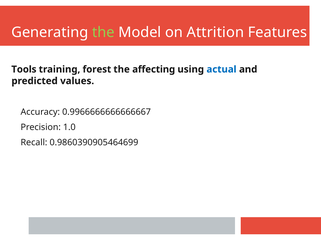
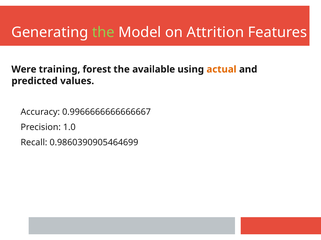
Tools: Tools -> Were
affecting: affecting -> available
actual colour: blue -> orange
